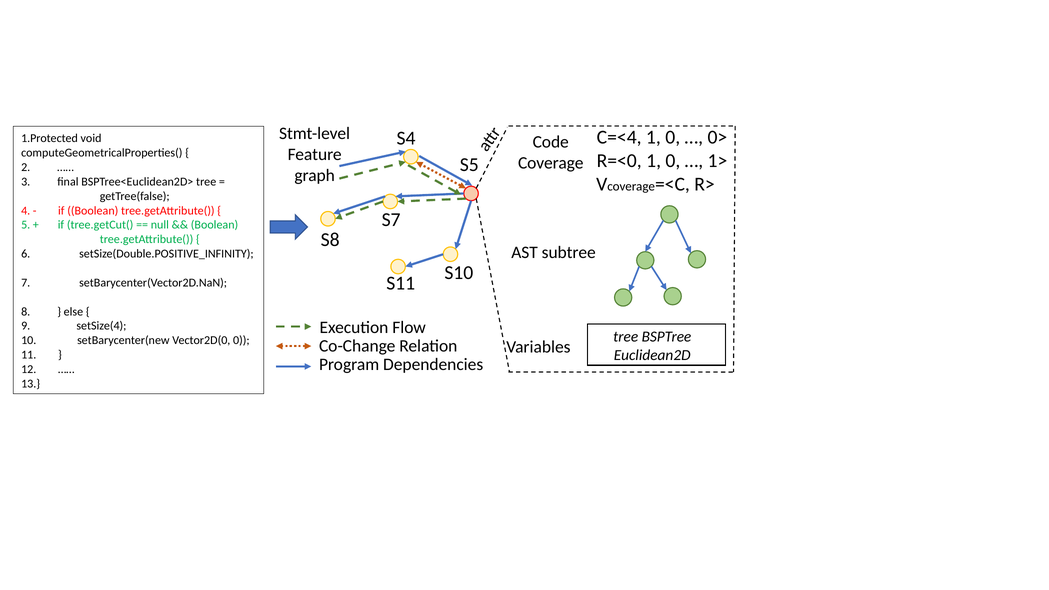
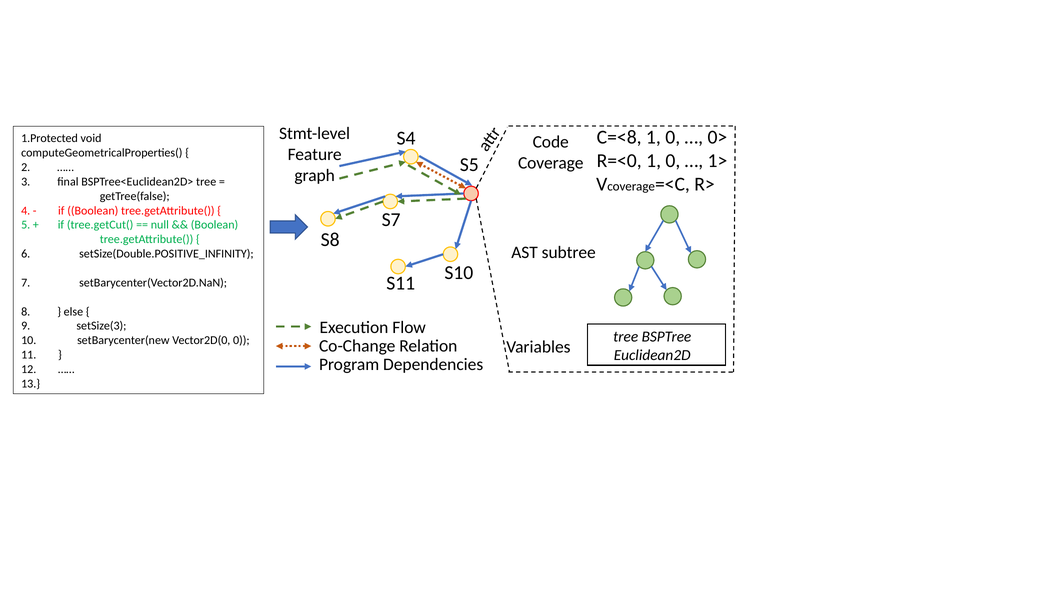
C=<4: C=<4 -> C=<8
setSize(4: setSize(4 -> setSize(3
